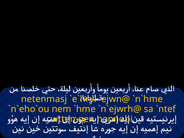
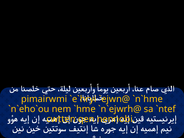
netenmasj: netenmasj -> pimairwmi
